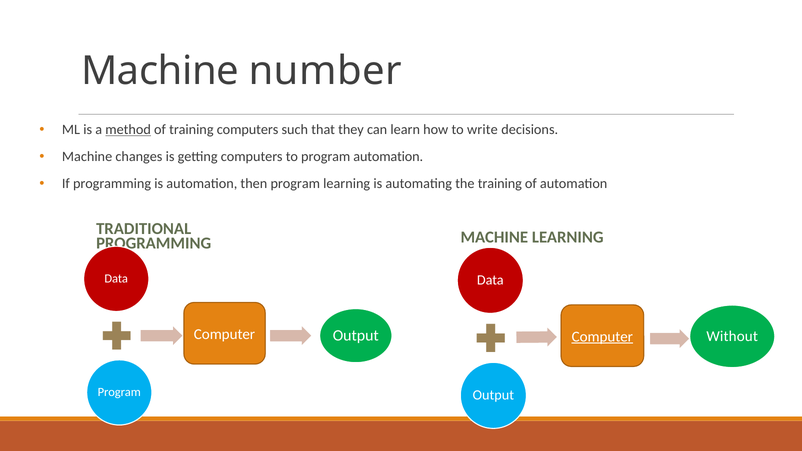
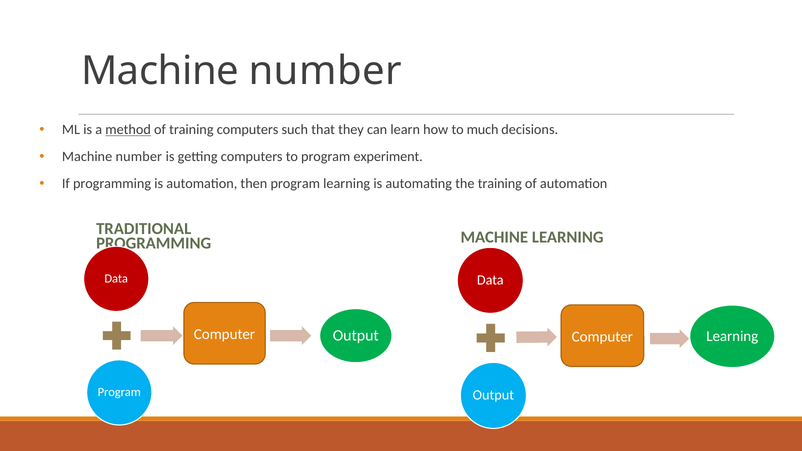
write: write -> much
changes at (139, 157): changes -> number
program automation: automation -> experiment
Computer at (602, 337) underline: present -> none
Without at (732, 336): Without -> Learning
